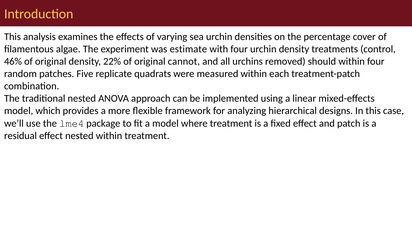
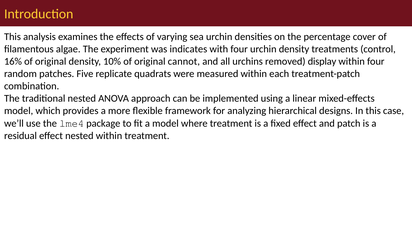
estimate: estimate -> indicates
46%: 46% -> 16%
22%: 22% -> 10%
should: should -> display
